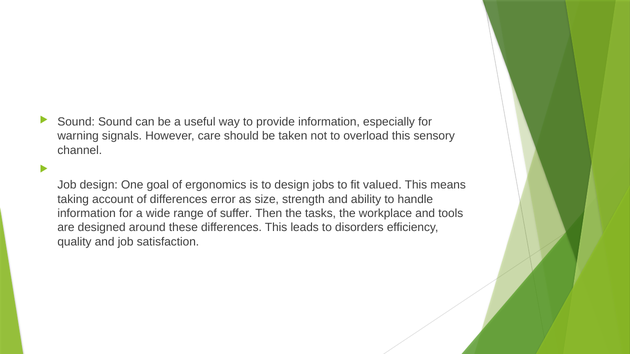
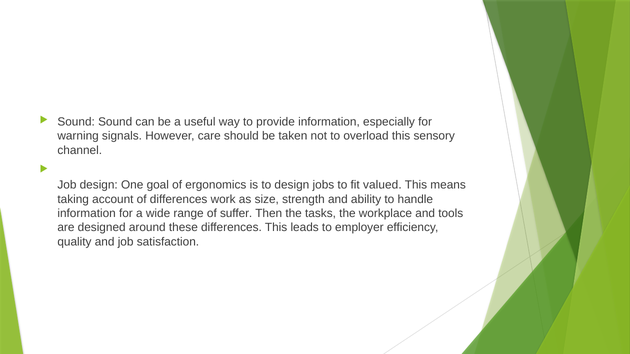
error: error -> work
disorders: disorders -> employer
